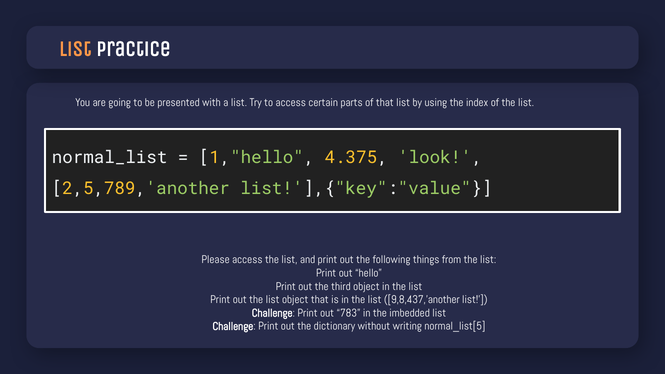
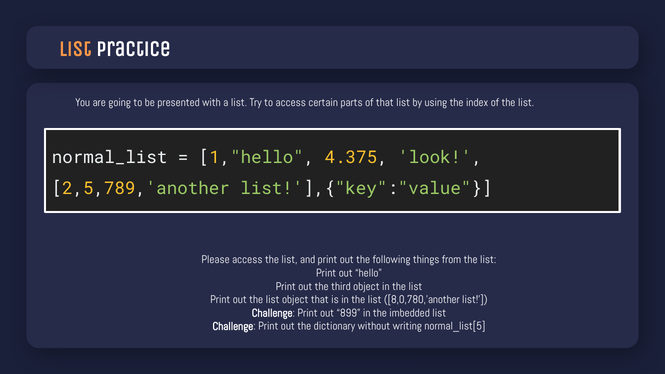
9,8,437,'another: 9,8,437,'another -> 8,0,780,'another
783: 783 -> 899
